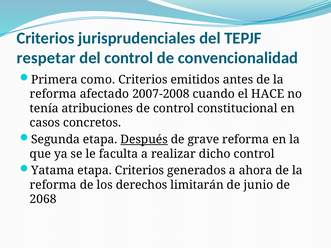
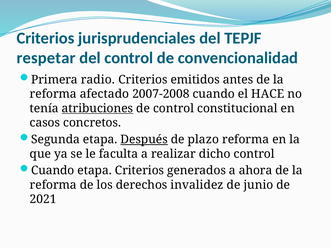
como: como -> radio
atribuciones underline: none -> present
grave: grave -> plazo
Yatama at (53, 171): Yatama -> Cuando
limitarán: limitarán -> invalidez
2068: 2068 -> 2021
